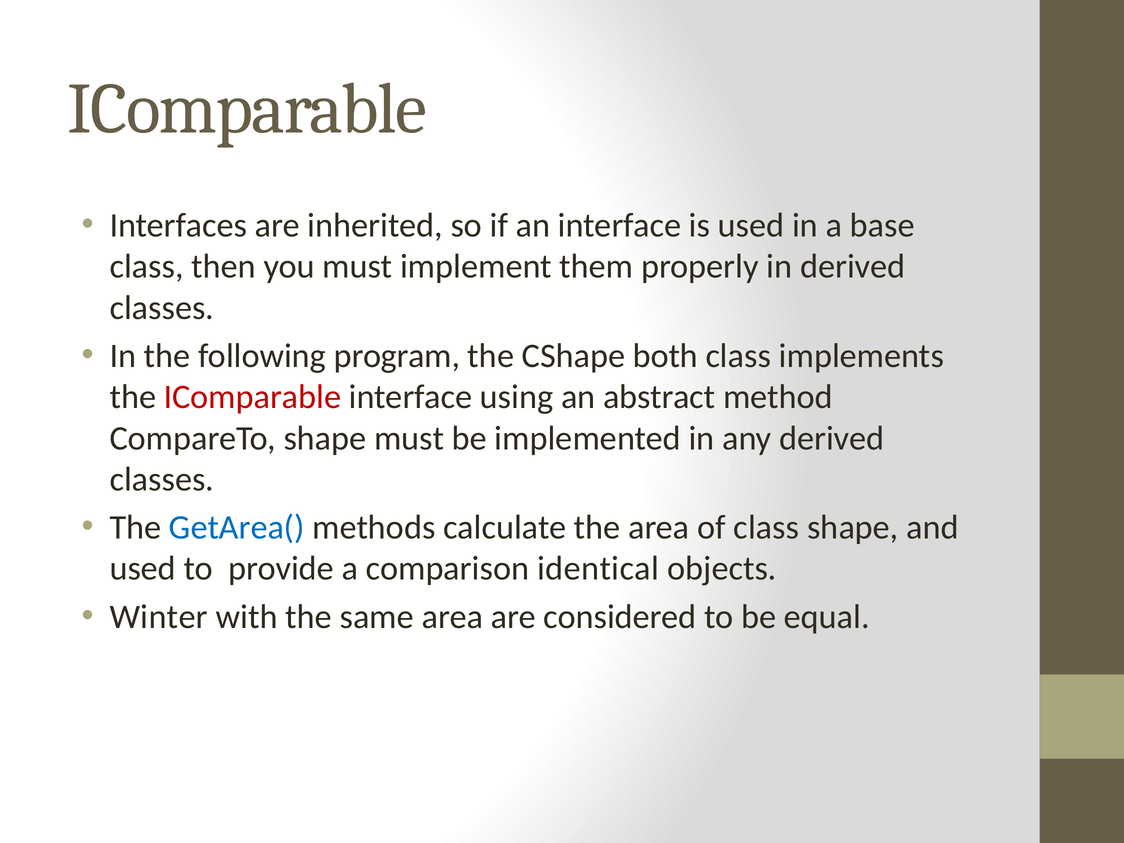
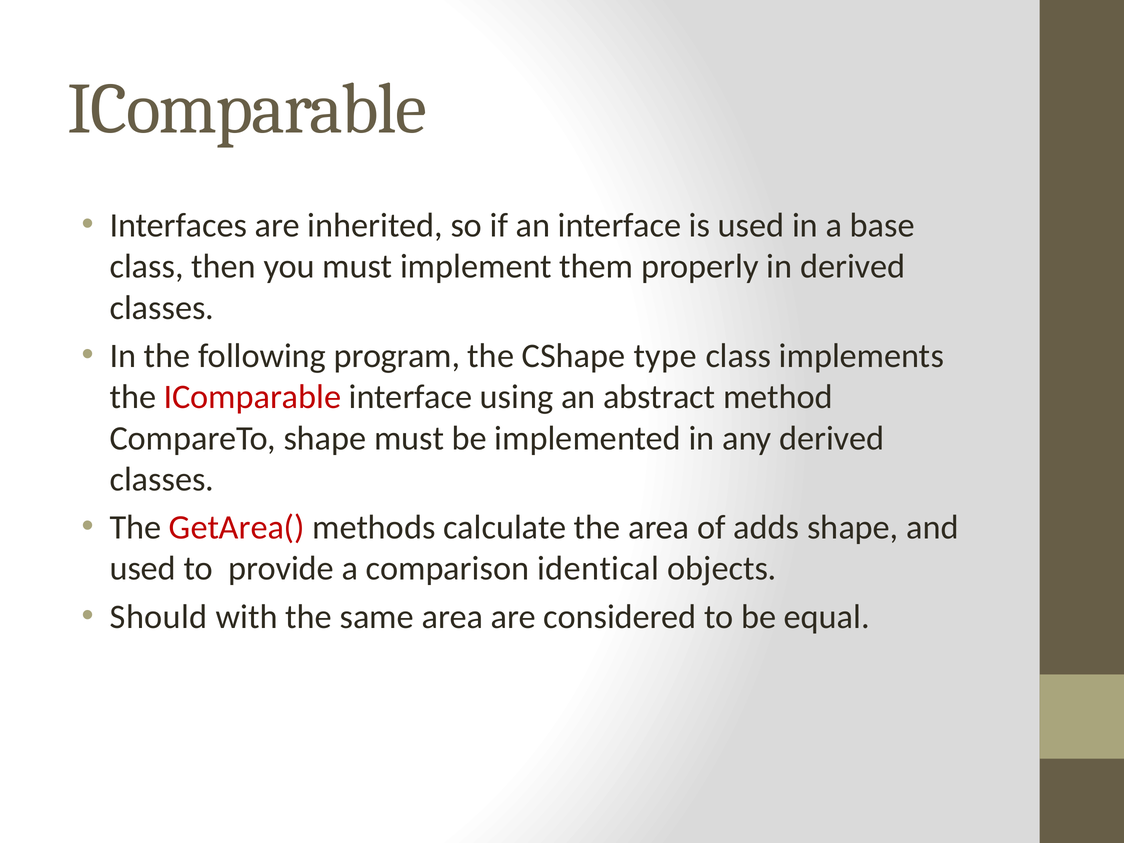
both: both -> type
GetArea( colour: blue -> red
of class: class -> adds
Winter: Winter -> Should
